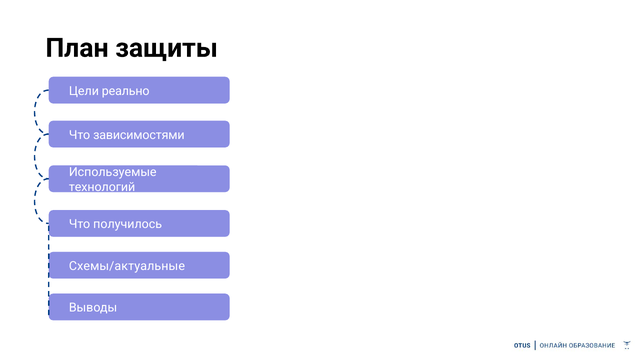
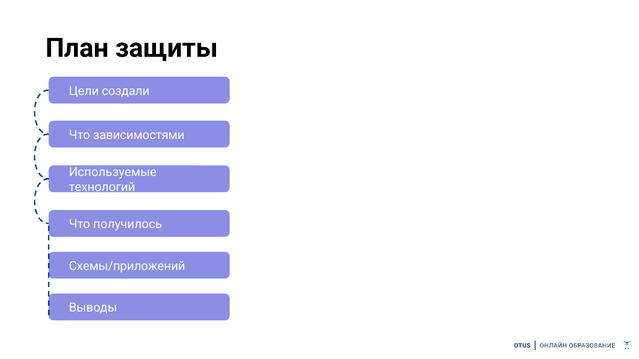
реально: реально -> создали
Схемы/актуальные: Схемы/актуальные -> Схемы/приложений
